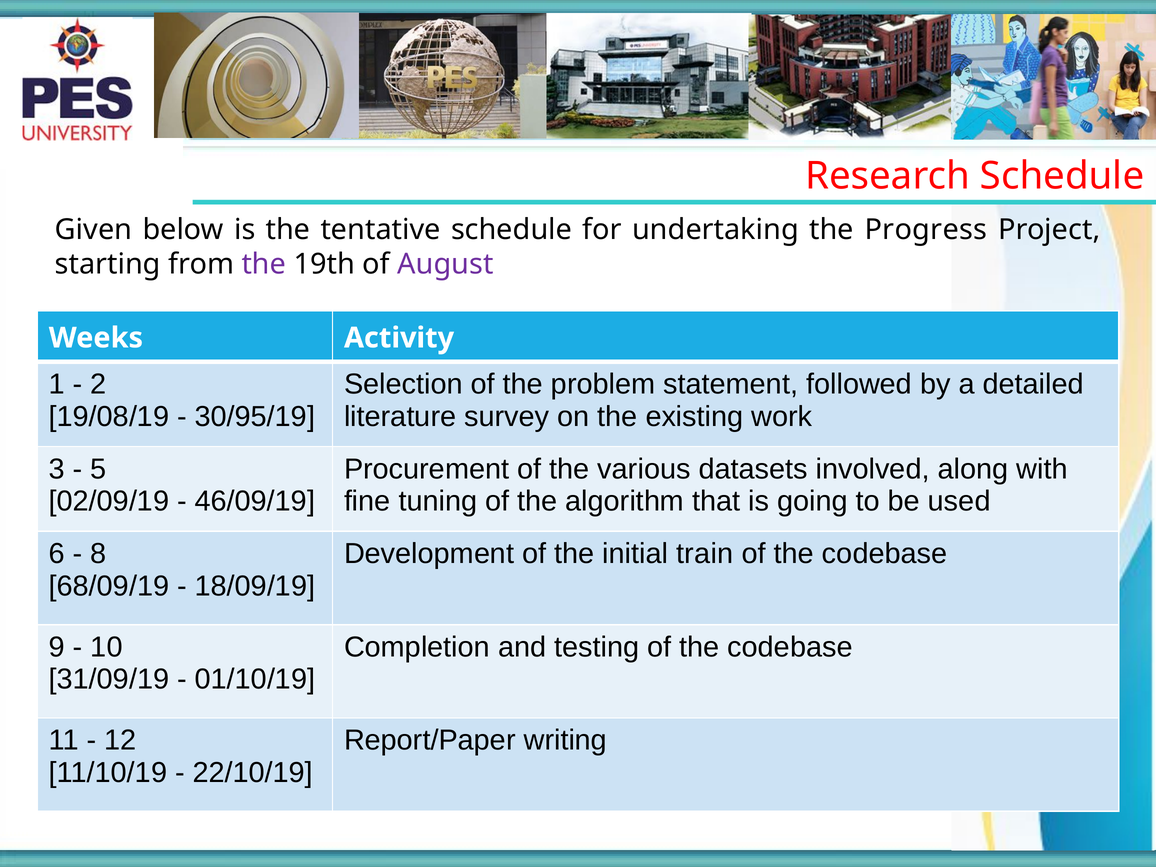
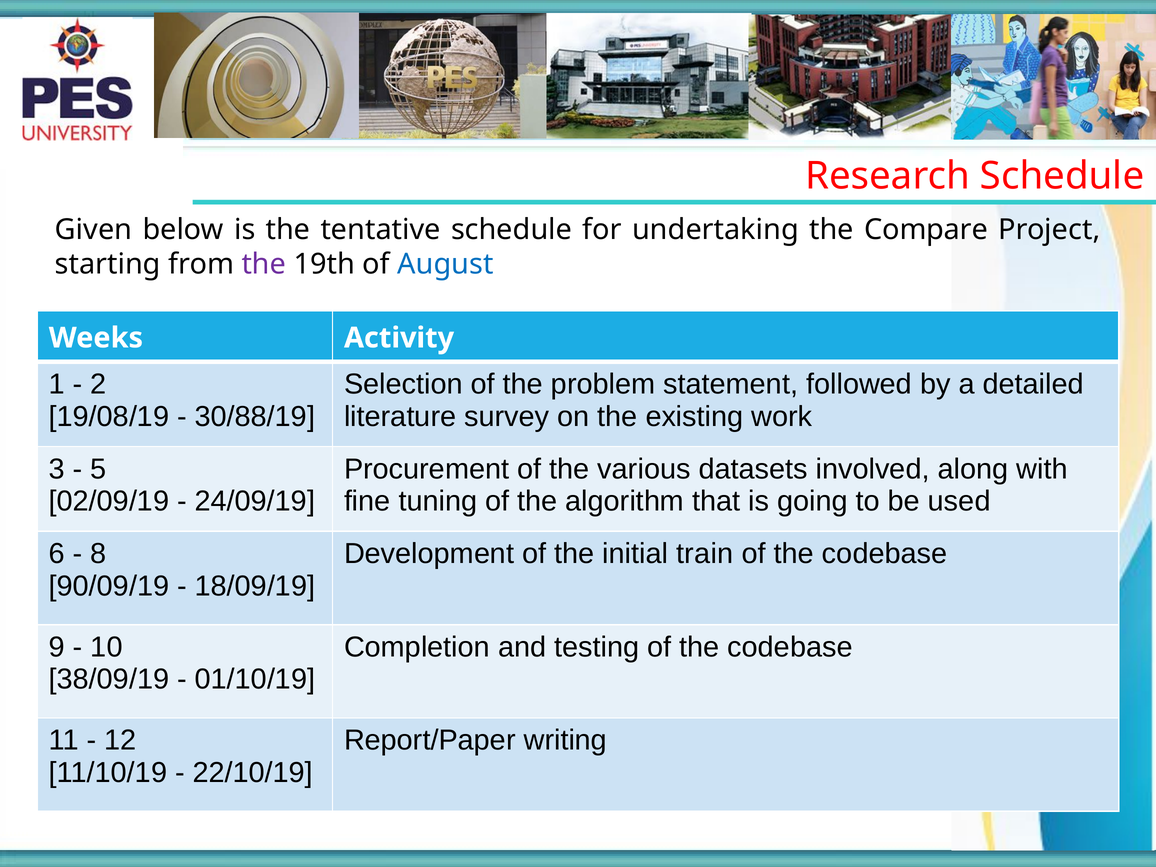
Progress: Progress -> Compare
August colour: purple -> blue
30/95/19: 30/95/19 -> 30/88/19
46/09/19: 46/09/19 -> 24/09/19
68/09/19: 68/09/19 -> 90/09/19
31/09/19: 31/09/19 -> 38/09/19
